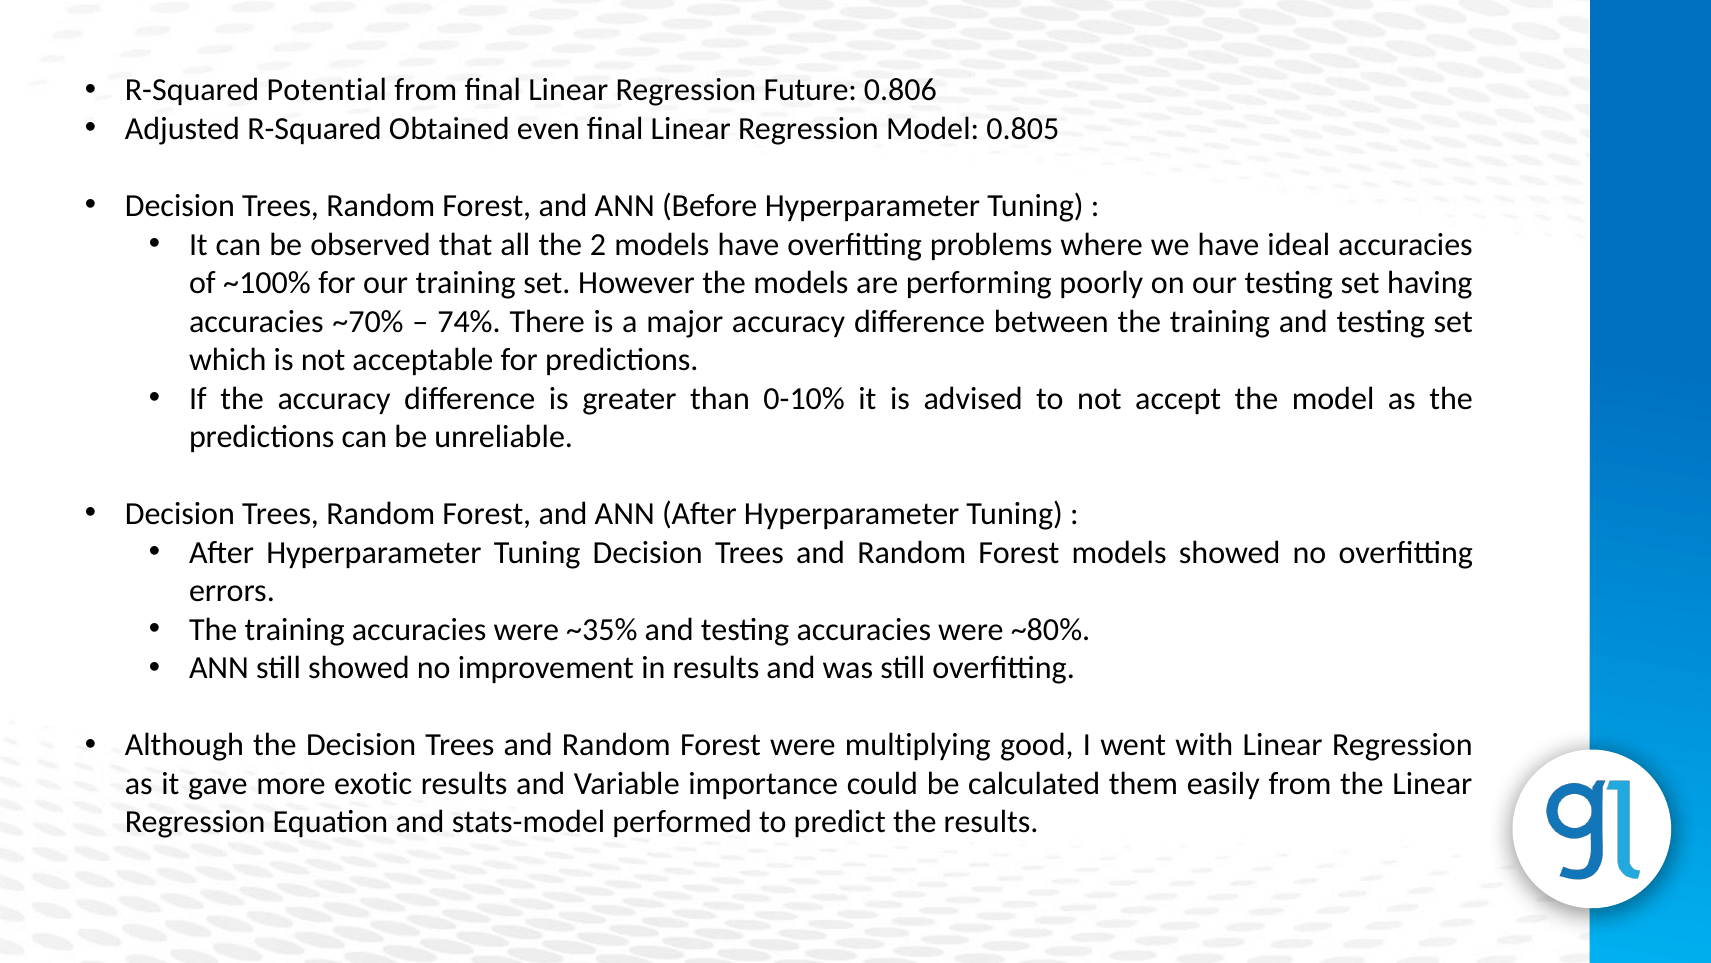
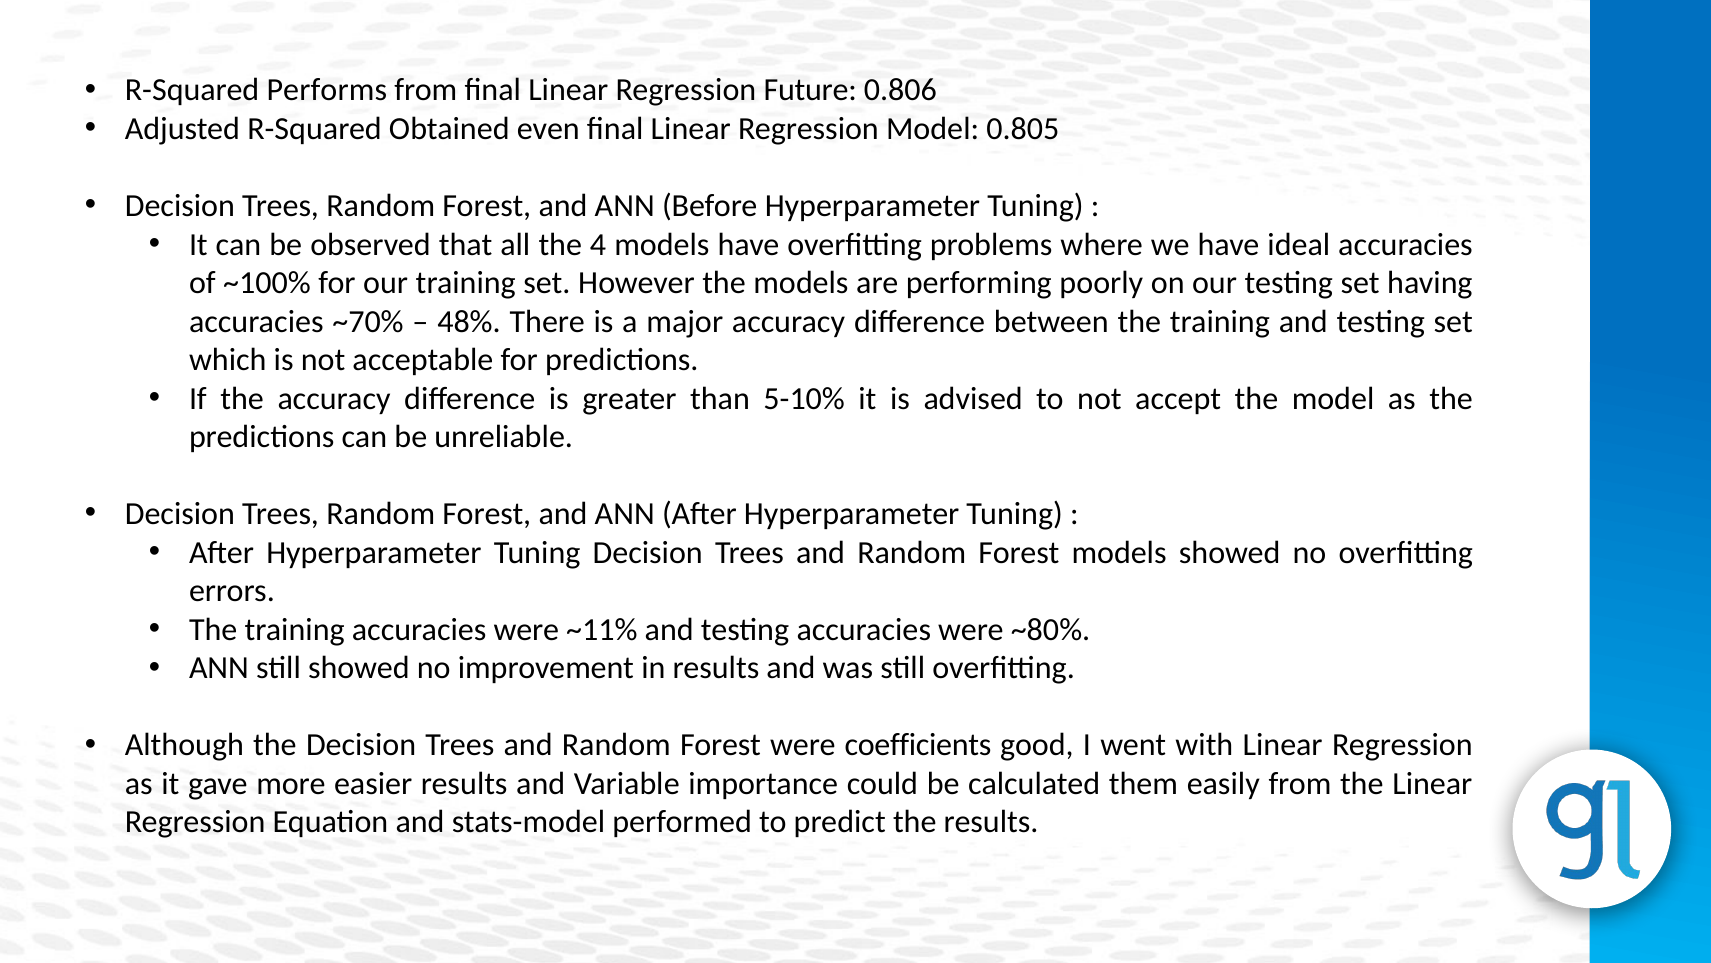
Potential: Potential -> Performs
2: 2 -> 4
74%: 74% -> 48%
0-10%: 0-10% -> 5-10%
~35%: ~35% -> ~11%
multiplying: multiplying -> coefficients
exotic: exotic -> easier
